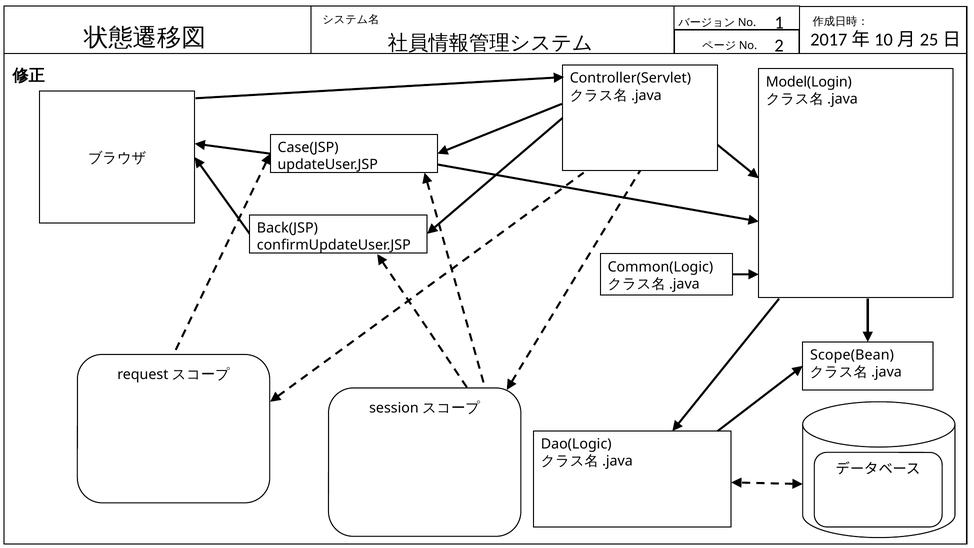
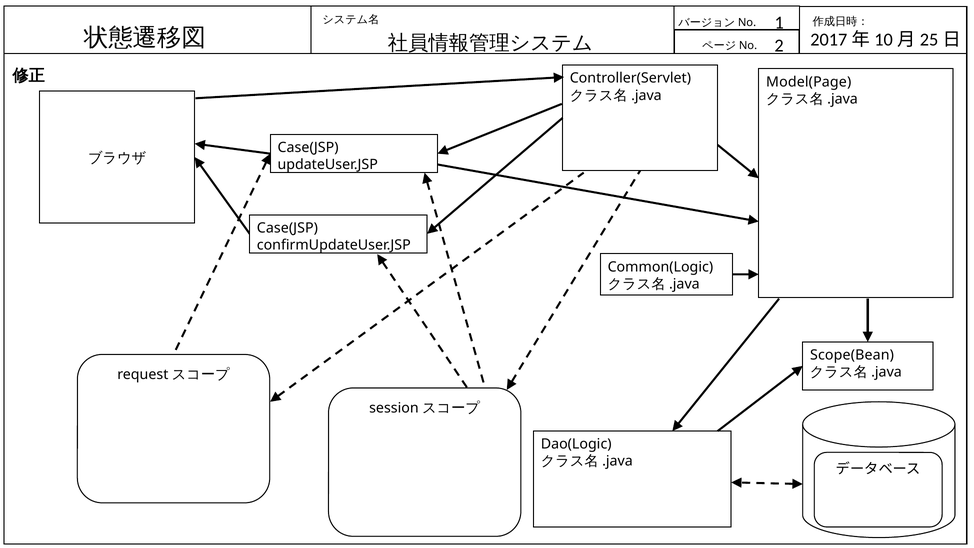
Model(Login: Model(Login -> Model(Page
Back(JSP at (287, 228): Back(JSP -> Case(JSP
